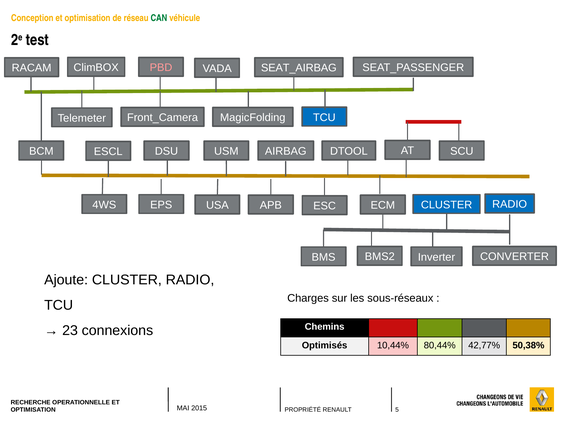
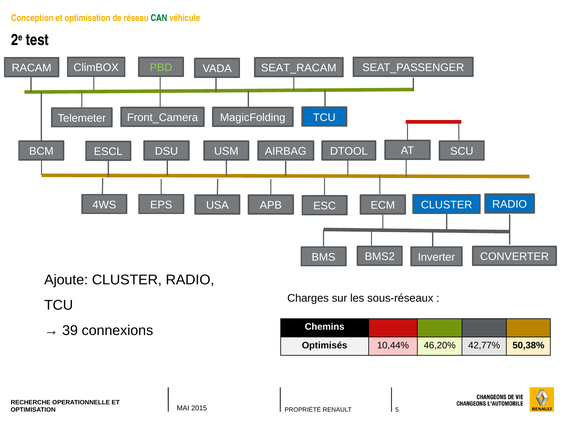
PBD colour: pink -> light green
SEAT_AIRBAG: SEAT_AIRBAG -> SEAT_RACAM
23: 23 -> 39
80,44%: 80,44% -> 46,20%
